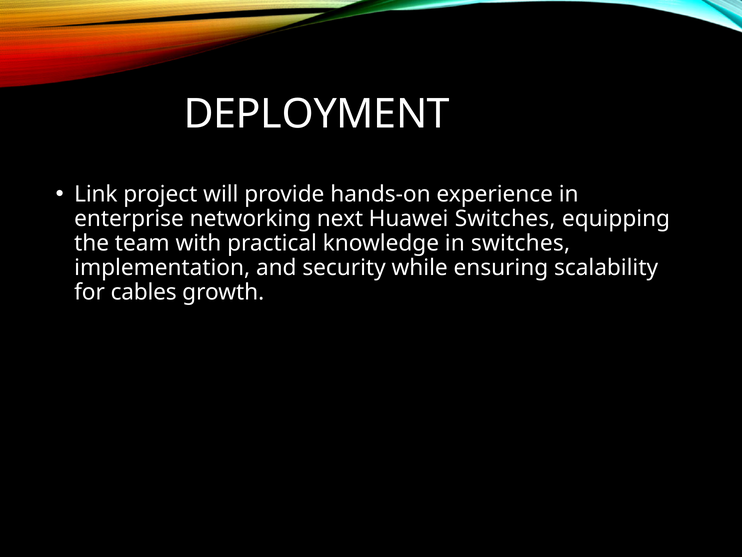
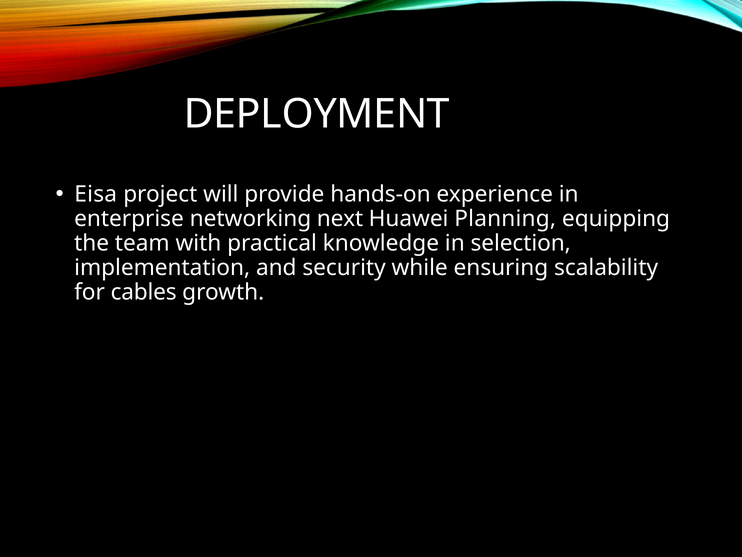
Link: Link -> Eisa
Huawei Switches: Switches -> Planning
in switches: switches -> selection
